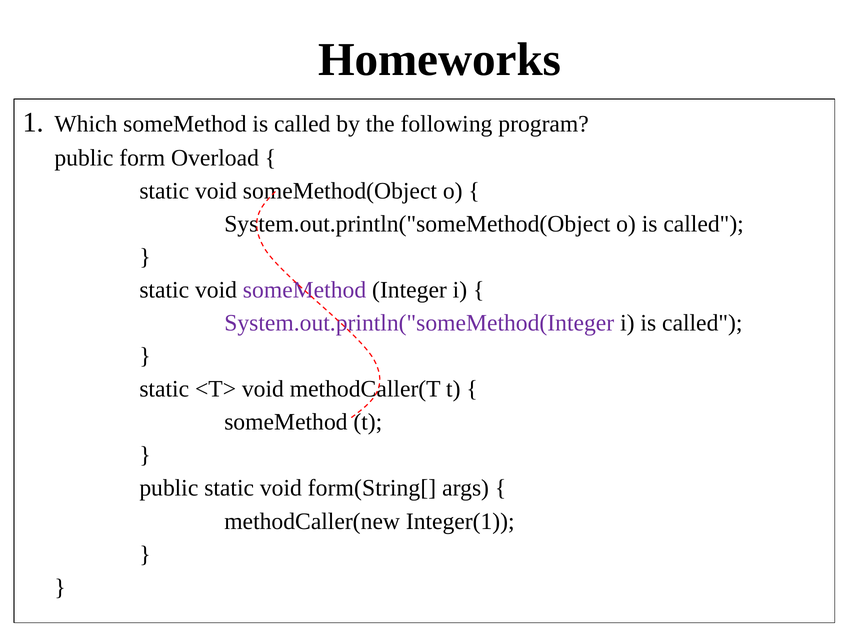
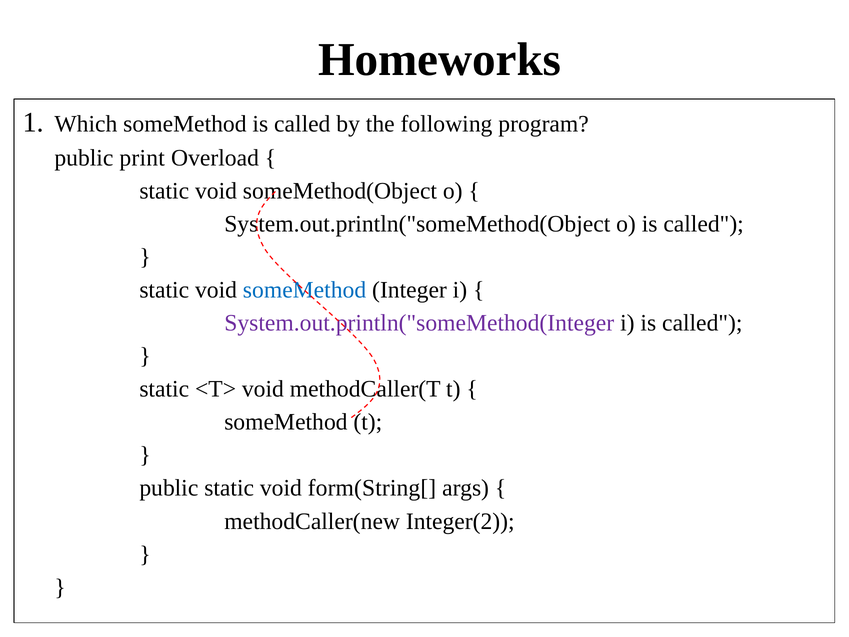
form: form -> print
someMethod at (305, 290) colour: purple -> blue
Integer(1: Integer(1 -> Integer(2
